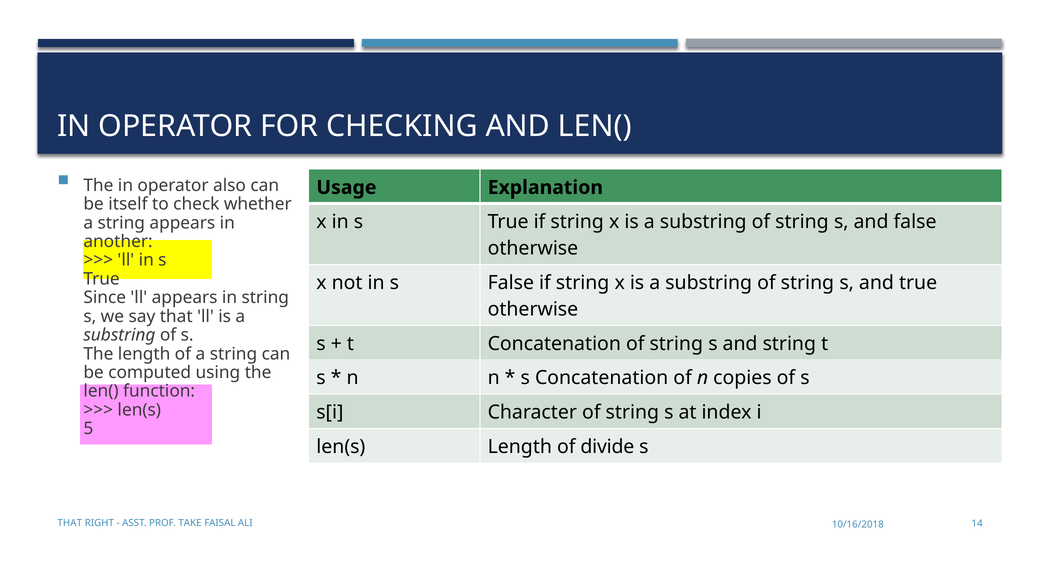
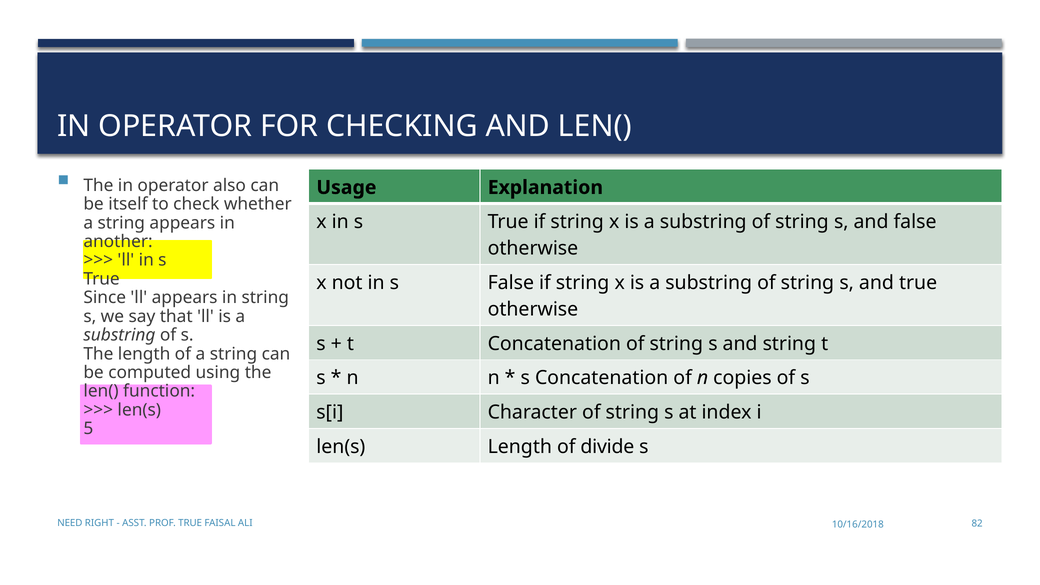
THAT at (70, 523): THAT -> NEED
PROF TAKE: TAKE -> TRUE
14: 14 -> 82
